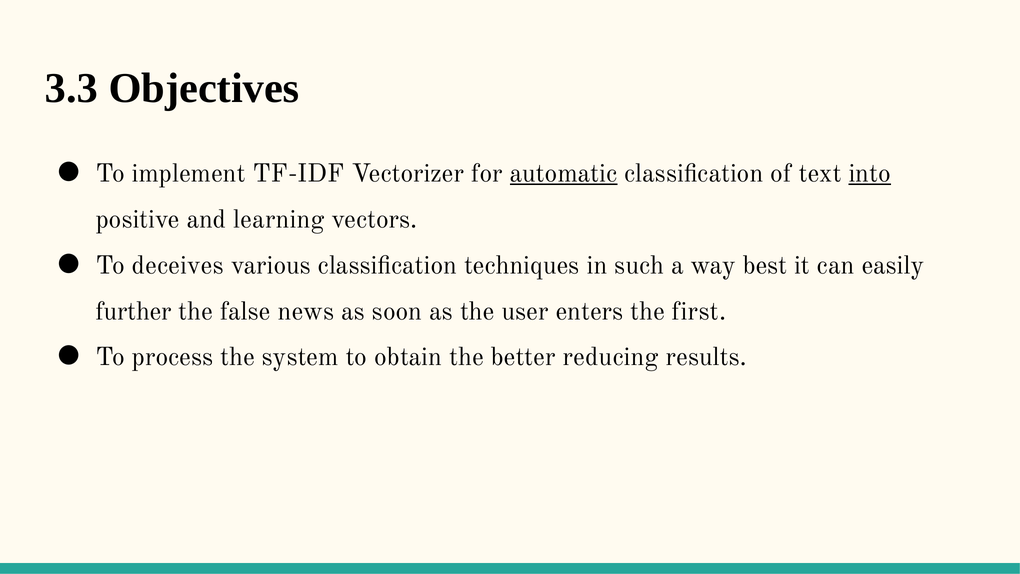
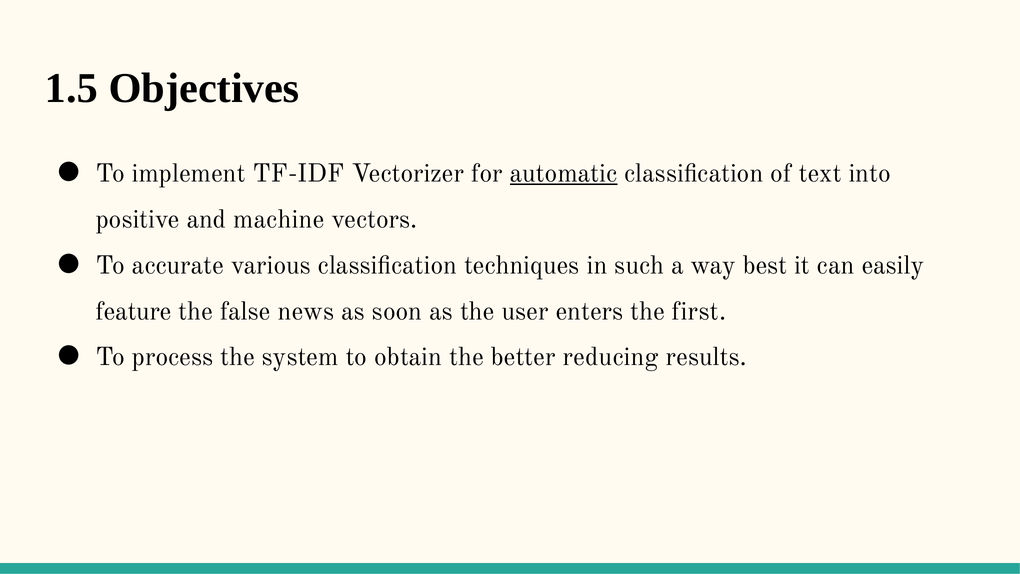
3.3: 3.3 -> 1.5
into underline: present -> none
learning: learning -> machine
deceives: deceives -> accurate
further: further -> feature
